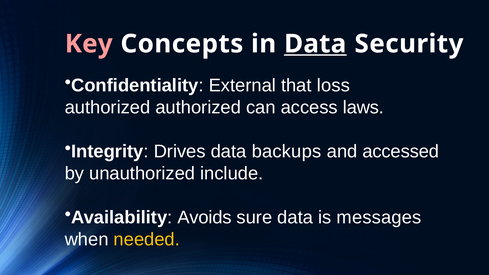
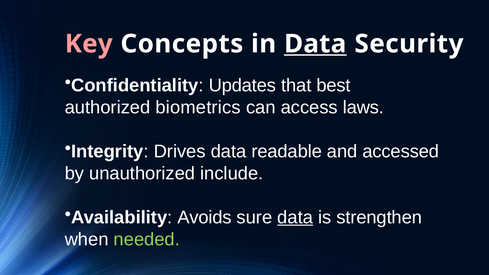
External: External -> Updates
loss: loss -> best
authorized authorized: authorized -> biometrics
backups: backups -> readable
data at (295, 217) underline: none -> present
messages: messages -> strengthen
needed colour: yellow -> light green
